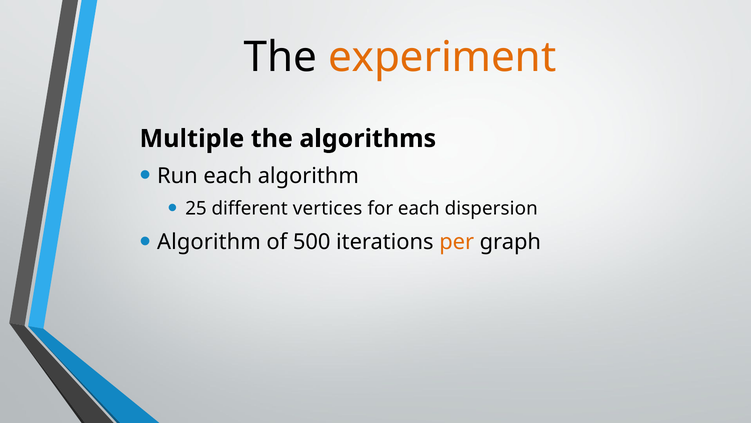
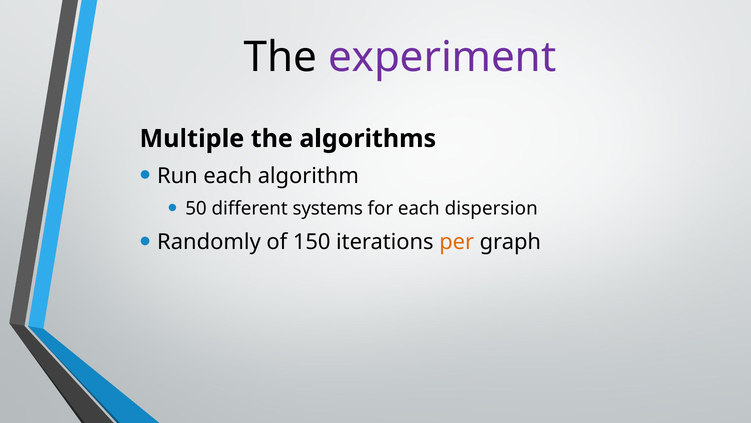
experiment colour: orange -> purple
25: 25 -> 50
vertices: vertices -> systems
Algorithm at (209, 242): Algorithm -> Randomly
500: 500 -> 150
